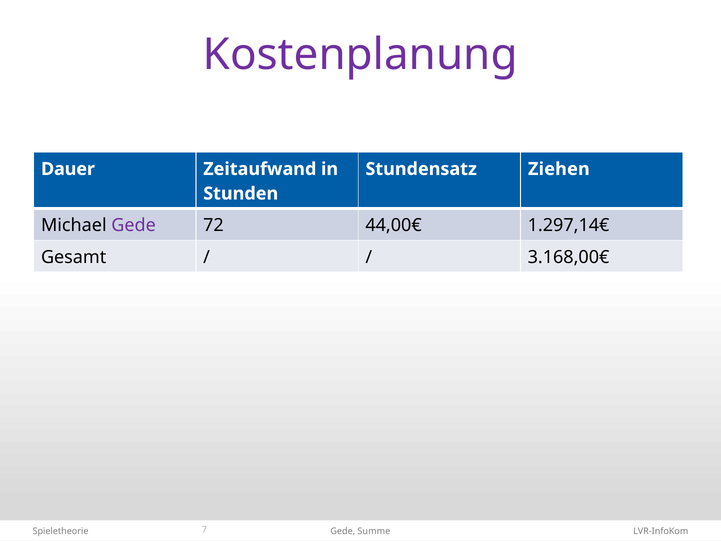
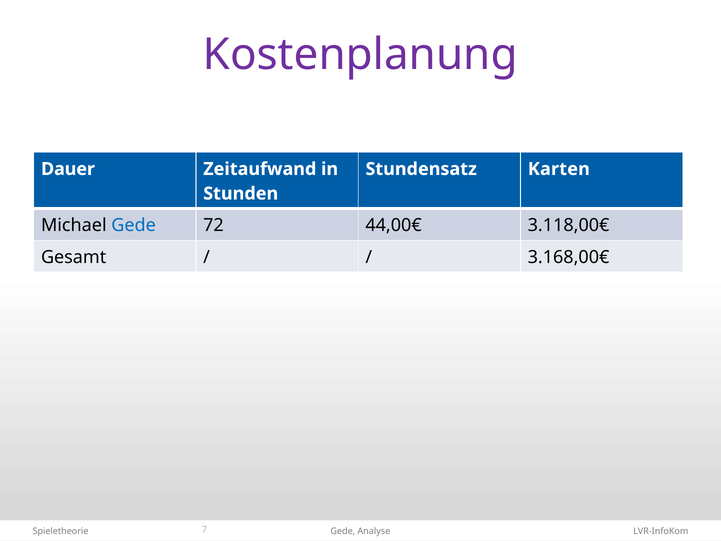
Ziehen: Ziehen -> Karten
Gede at (134, 225) colour: purple -> blue
1.297,14€: 1.297,14€ -> 3.118,00€
Summe: Summe -> Analyse
